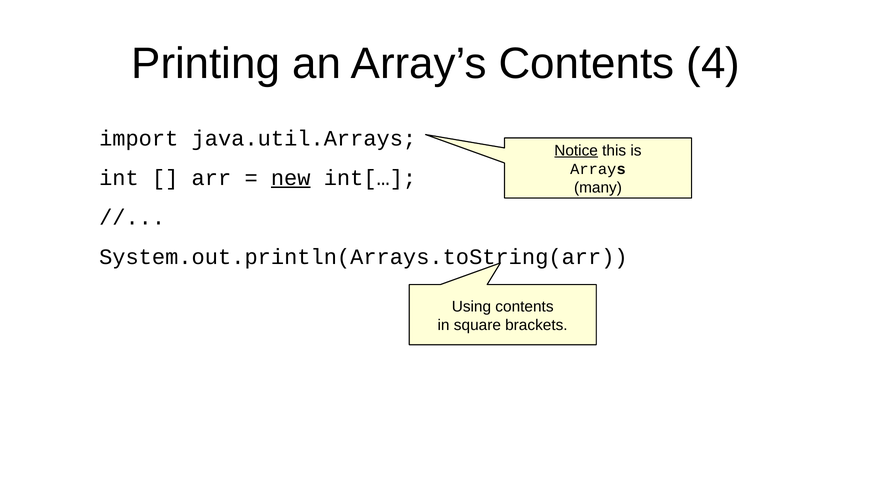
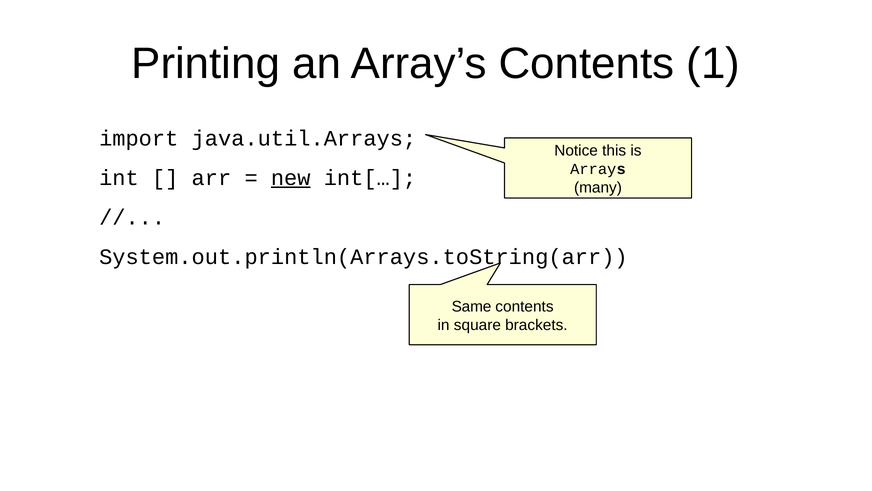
4: 4 -> 1
Notice underline: present -> none
Using: Using -> Same
